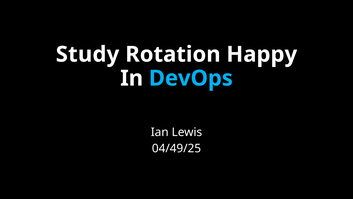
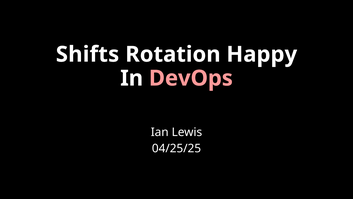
Study: Study -> Shifts
DevOps colour: light blue -> pink
04/49/25: 04/49/25 -> 04/25/25
